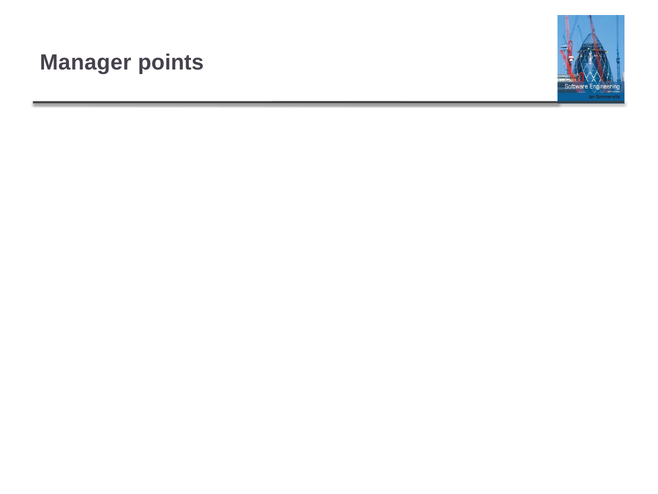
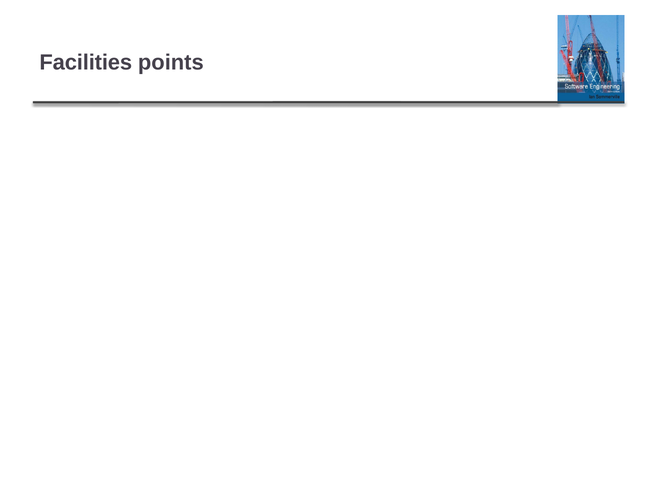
Manager: Manager -> Facilities
